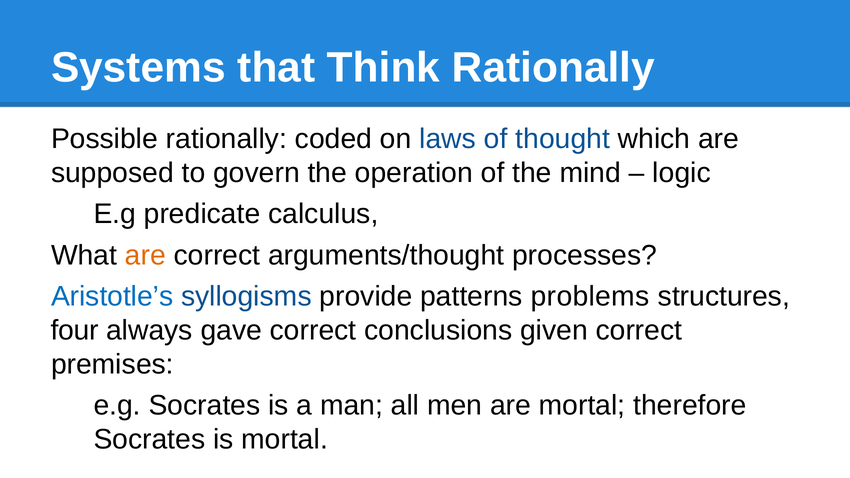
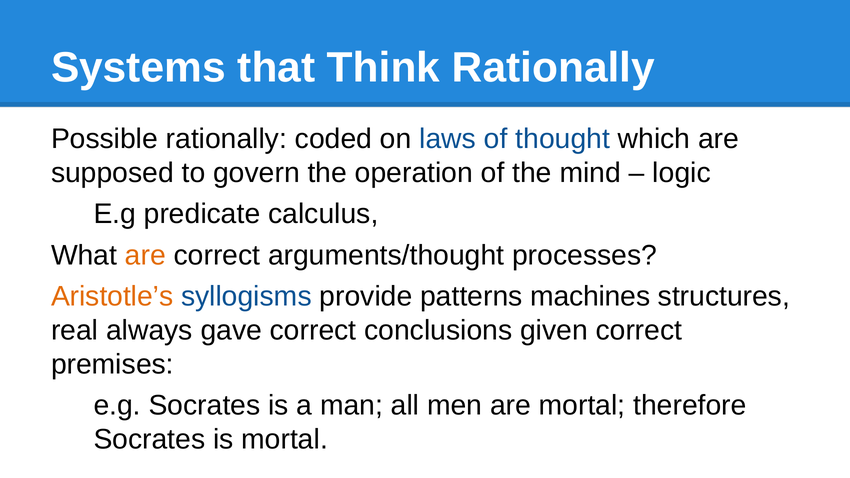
Aristotle’s colour: blue -> orange
problems: problems -> machines
four: four -> real
